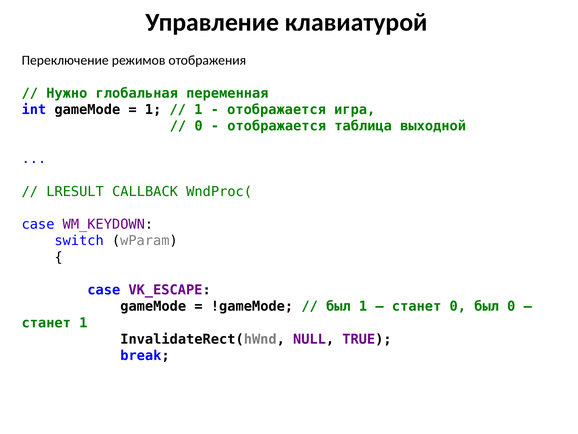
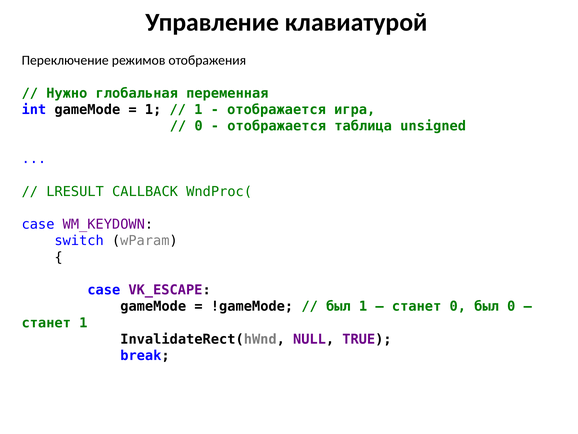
выходной: выходной -> unsigned
